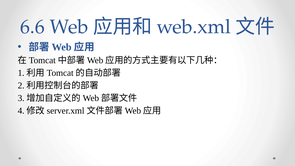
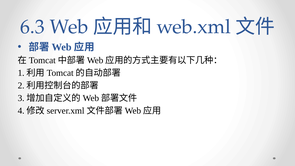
6.6: 6.6 -> 6.3
